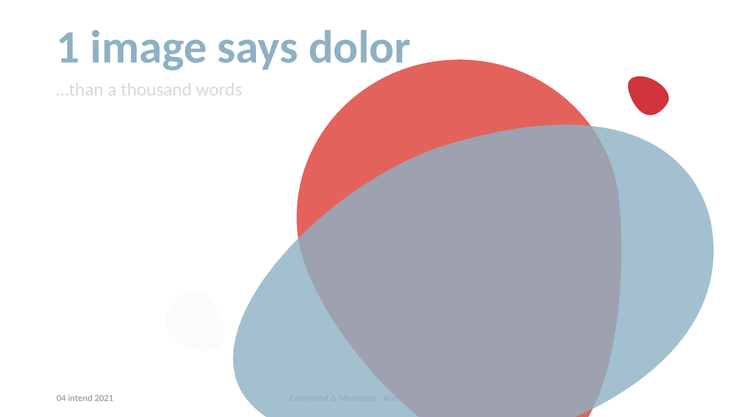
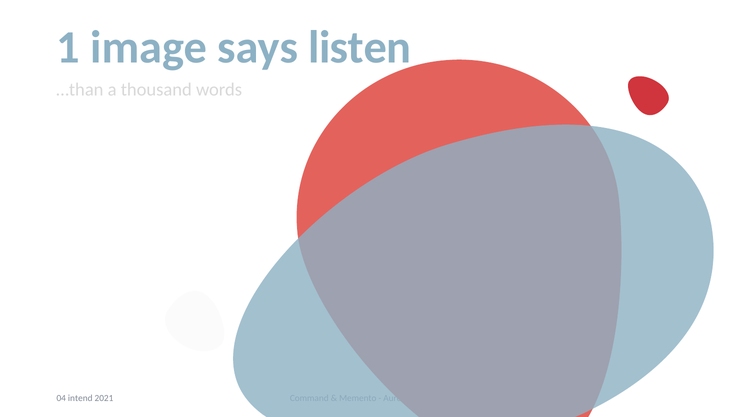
dolor: dolor -> listen
